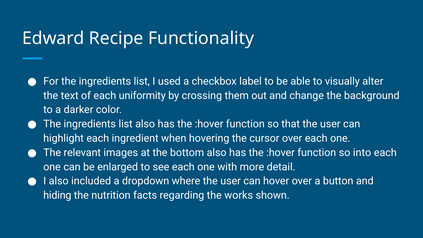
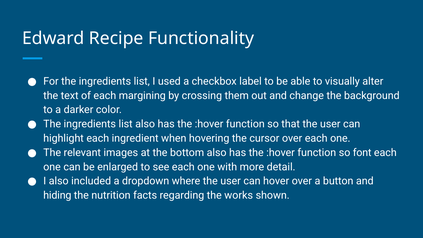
uniformity: uniformity -> margining
into: into -> font
